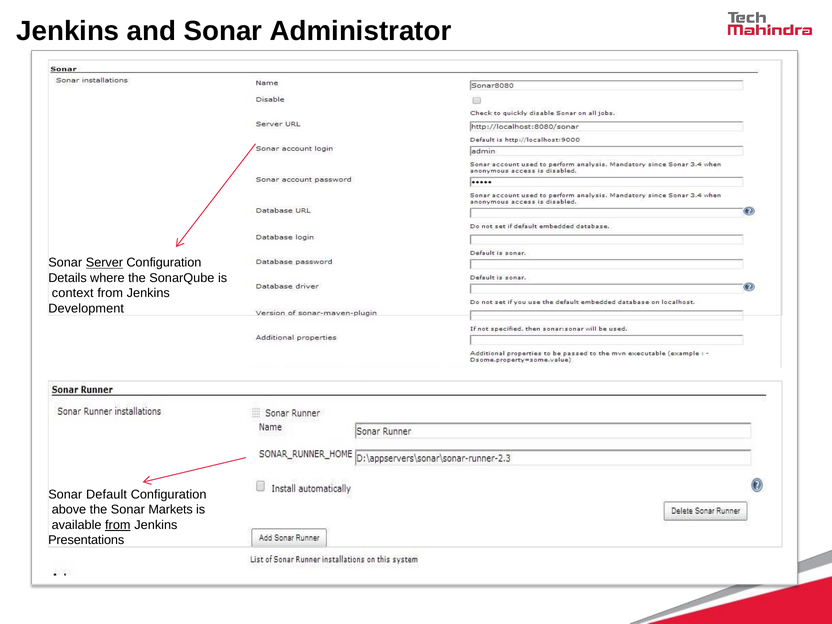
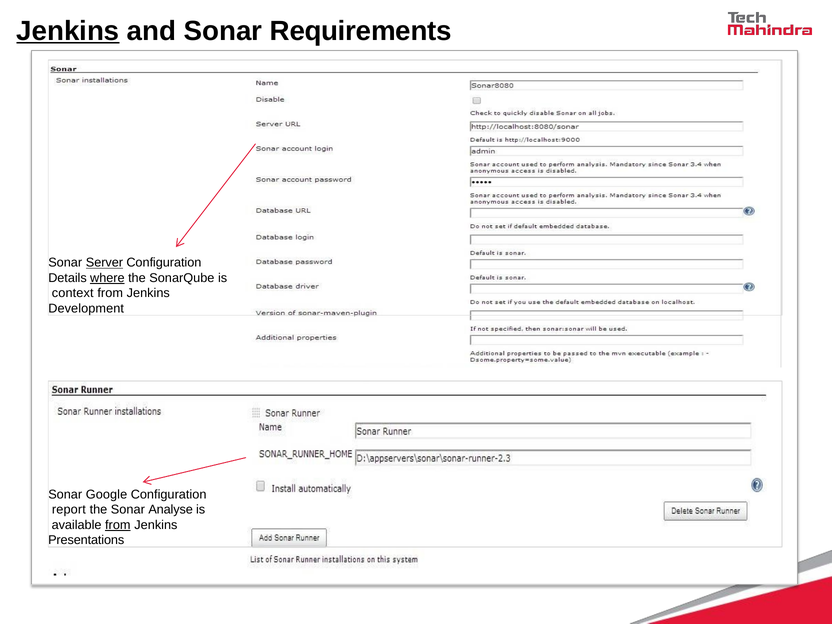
Jenkins at (68, 31) underline: none -> present
Administrator: Administrator -> Requirements
where underline: none -> present
Default: Default -> Google
above: above -> report
Markets: Markets -> Analyse
